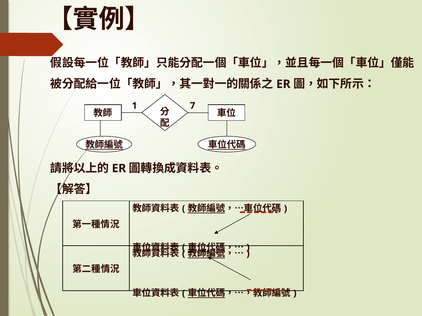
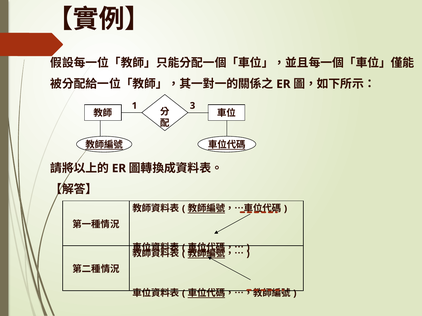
7: 7 -> 3
